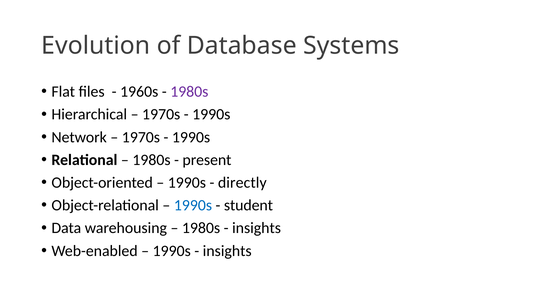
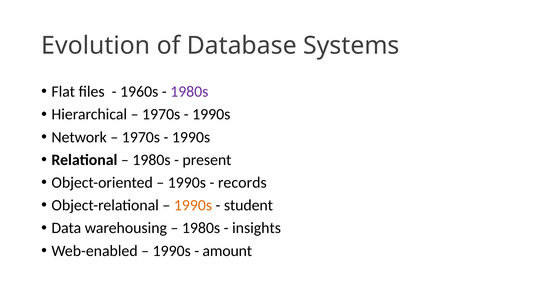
directly: directly -> records
1990s at (193, 205) colour: blue -> orange
insights at (227, 251): insights -> amount
